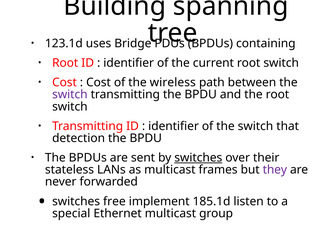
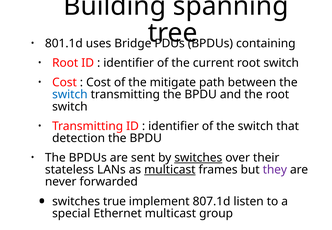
123.1d: 123.1d -> 801.1d
wireless: wireless -> mitigate
switch at (70, 94) colour: purple -> blue
multicast at (170, 170) underline: none -> present
free: free -> true
185.1d: 185.1d -> 807.1d
